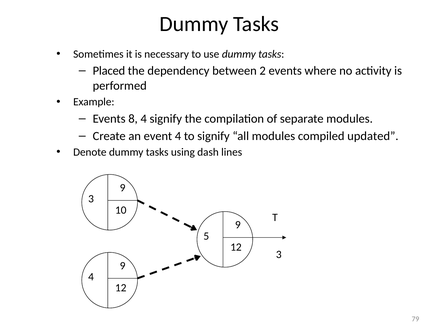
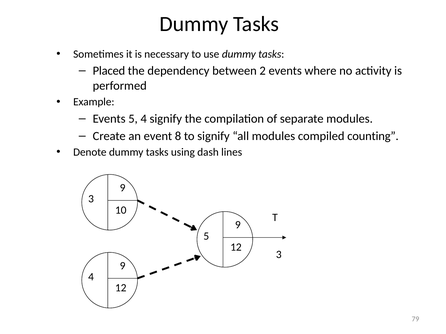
Events 8: 8 -> 5
event 4: 4 -> 8
updated: updated -> counting
